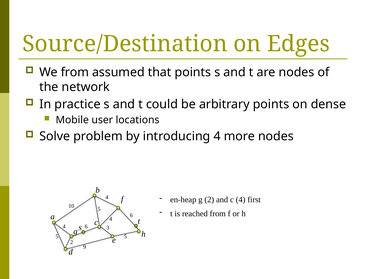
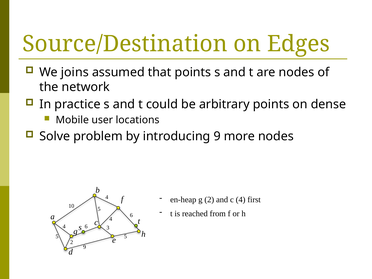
We from: from -> joins
introducing 4: 4 -> 9
